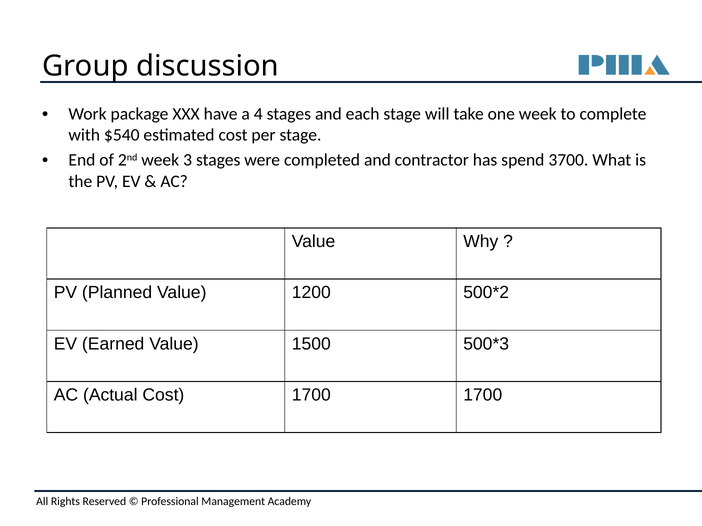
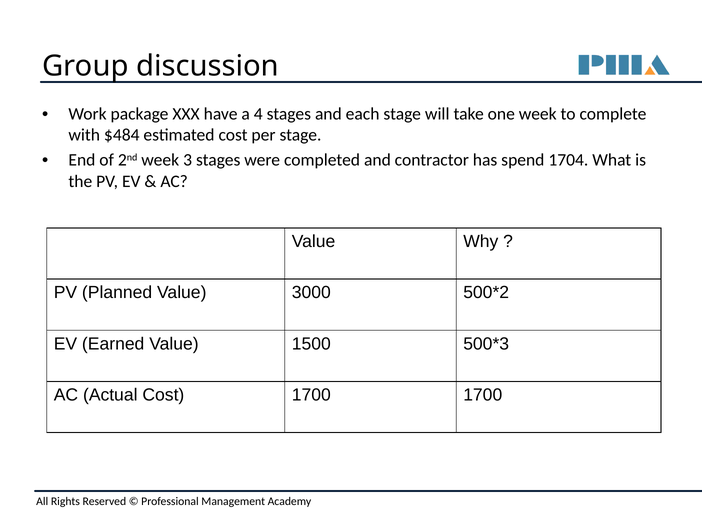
$540: $540 -> $484
3700: 3700 -> 1704
1200: 1200 -> 3000
